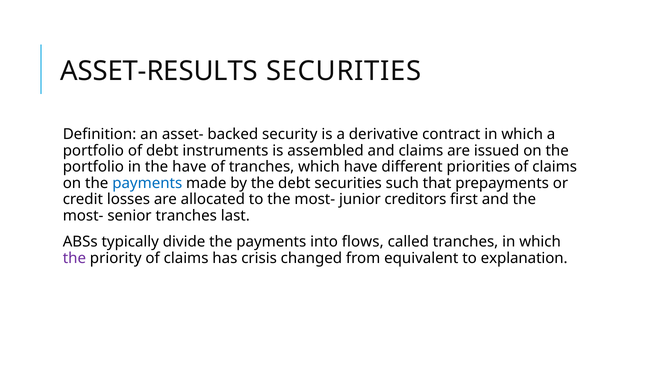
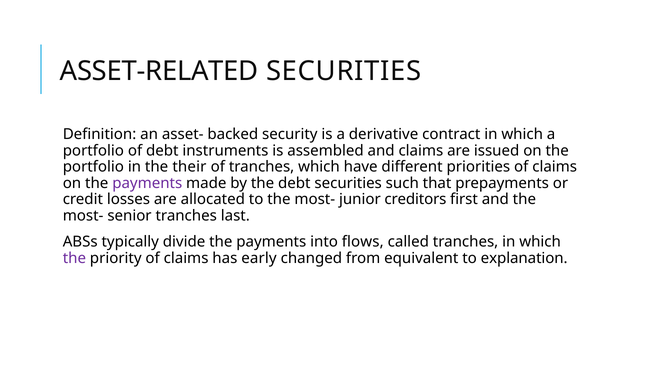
ASSET-RESULTS: ASSET-RESULTS -> ASSET-RELATED
the have: have -> their
payments at (147, 183) colour: blue -> purple
crisis: crisis -> early
